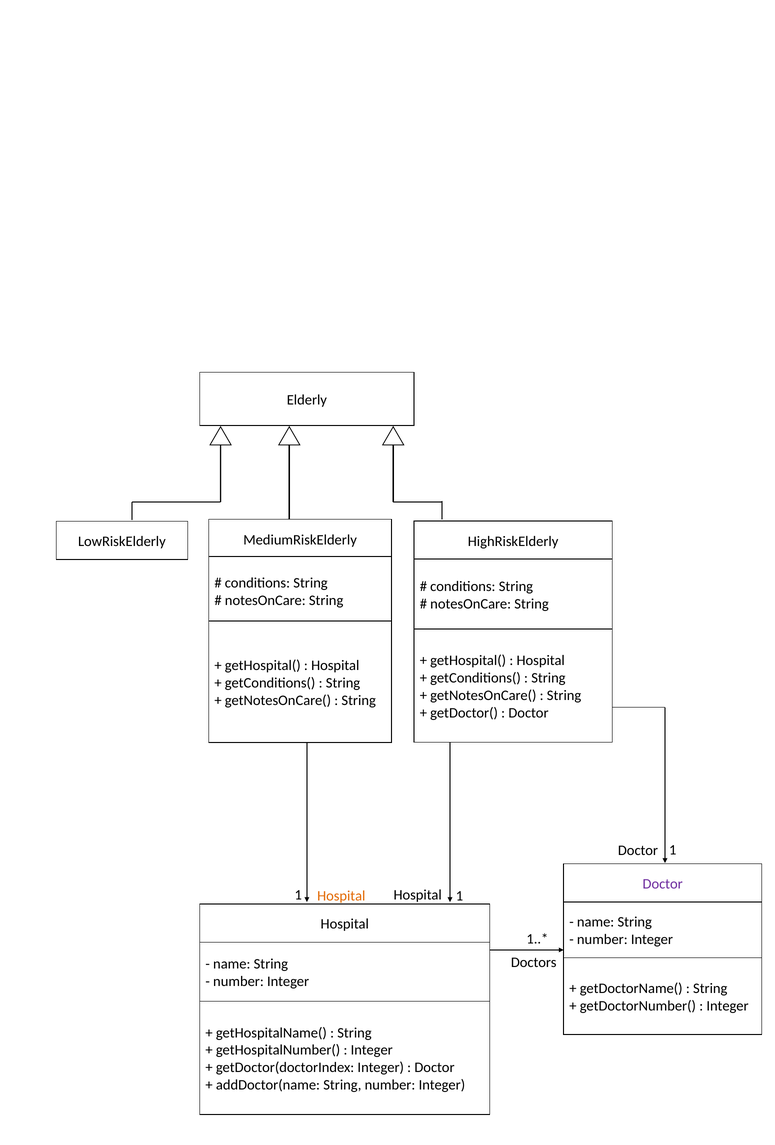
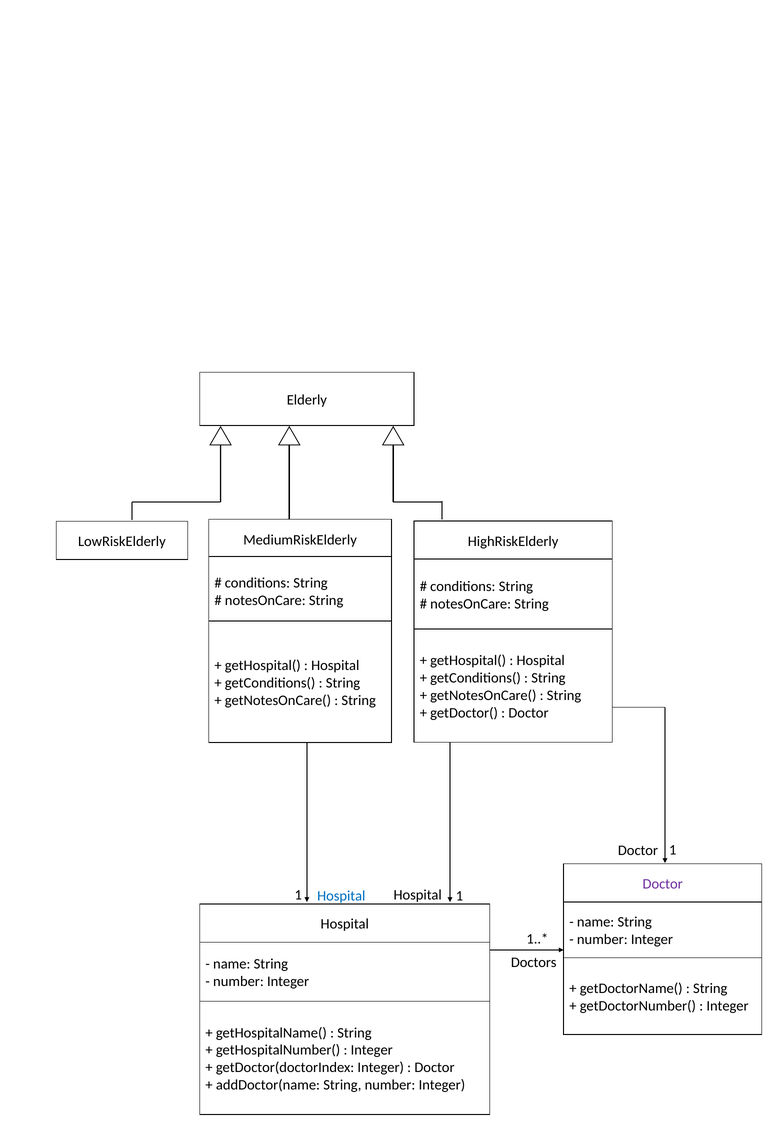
Hospital at (341, 896) colour: orange -> blue
